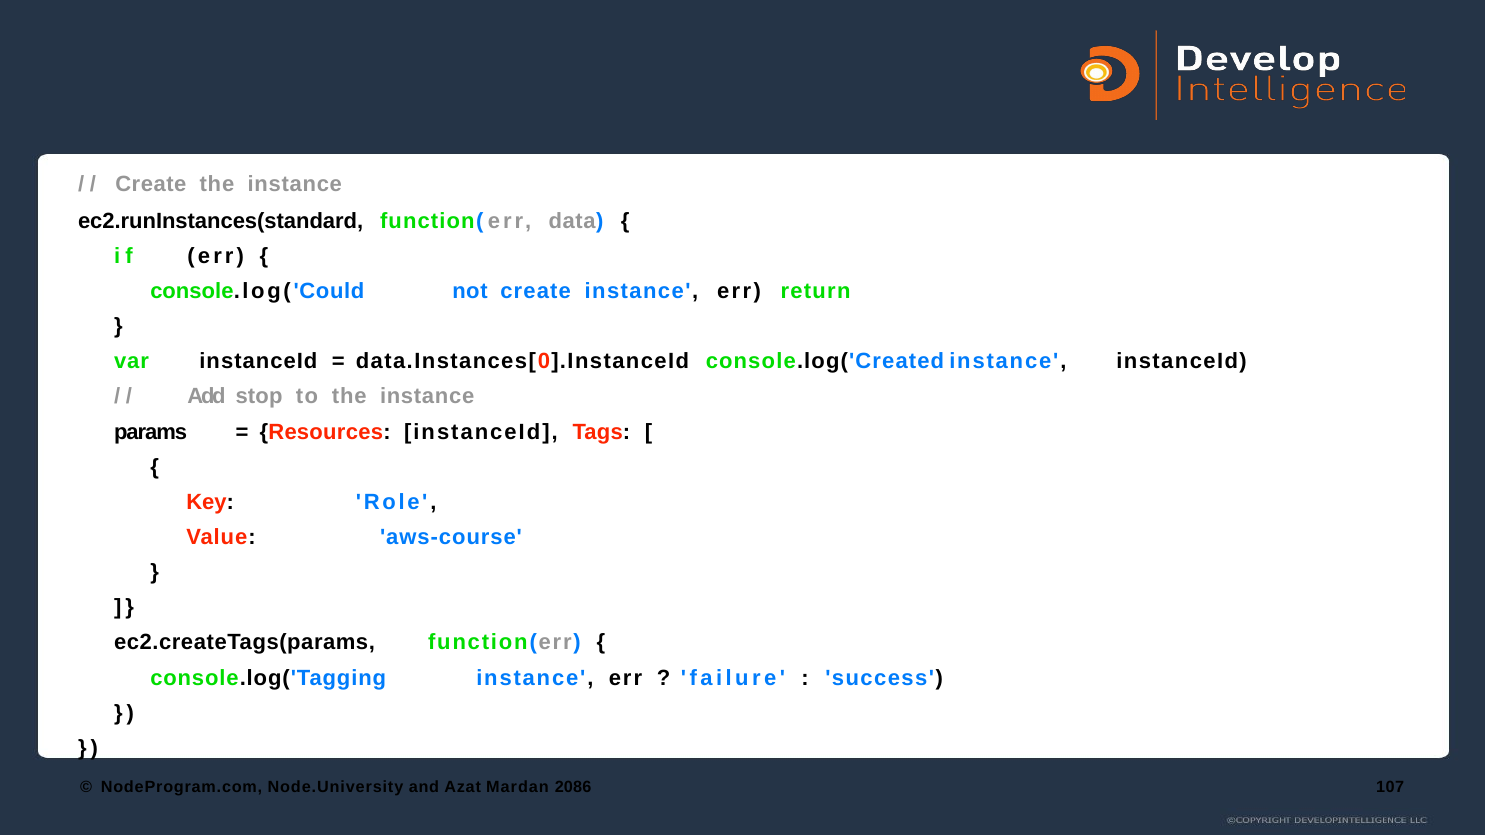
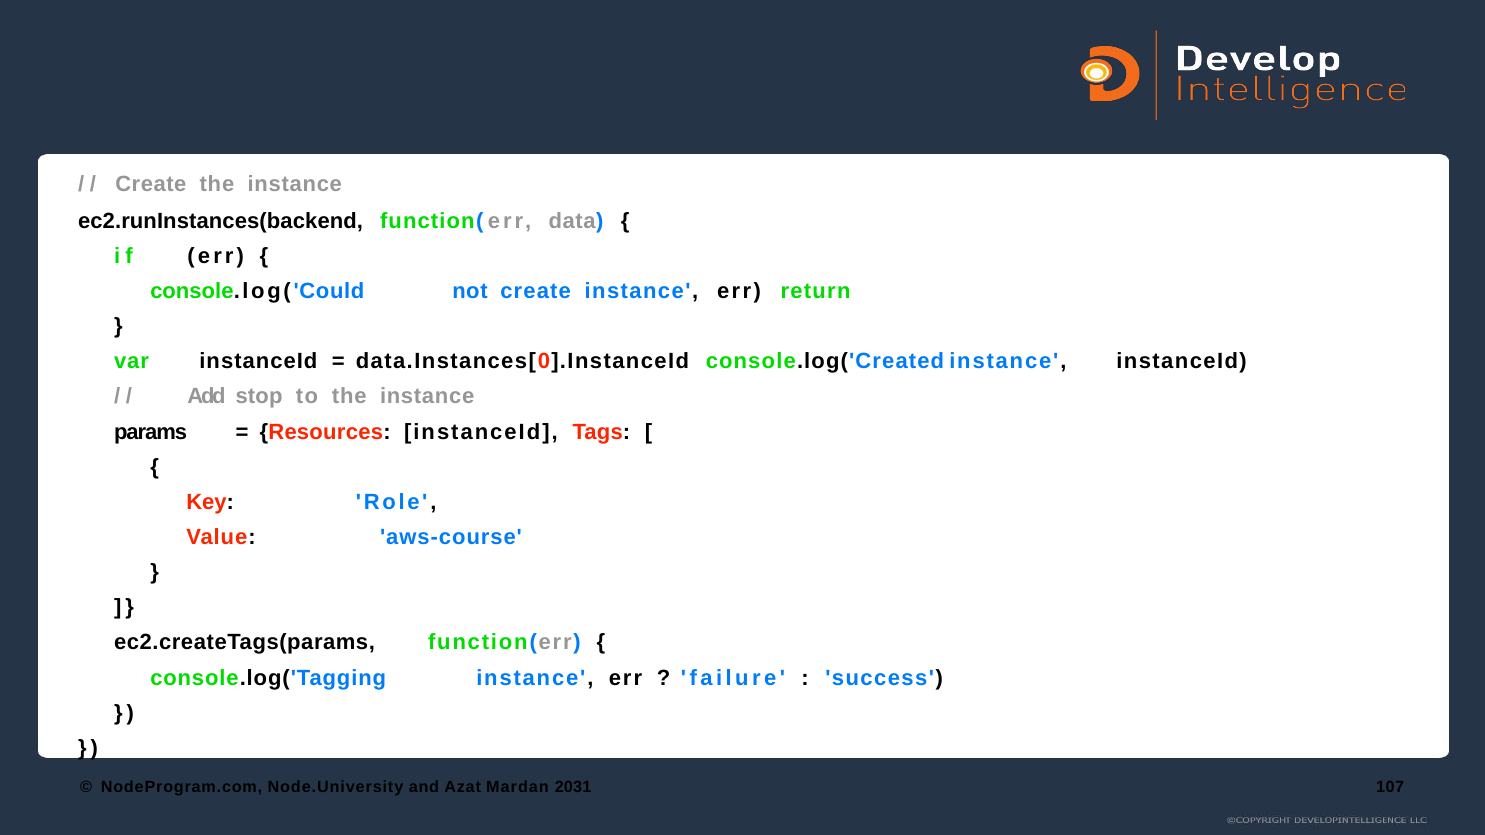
ec2.runInstances(standard: ec2.runInstances(standard -> ec2.runInstances(backend
2086: 2086 -> 2031
